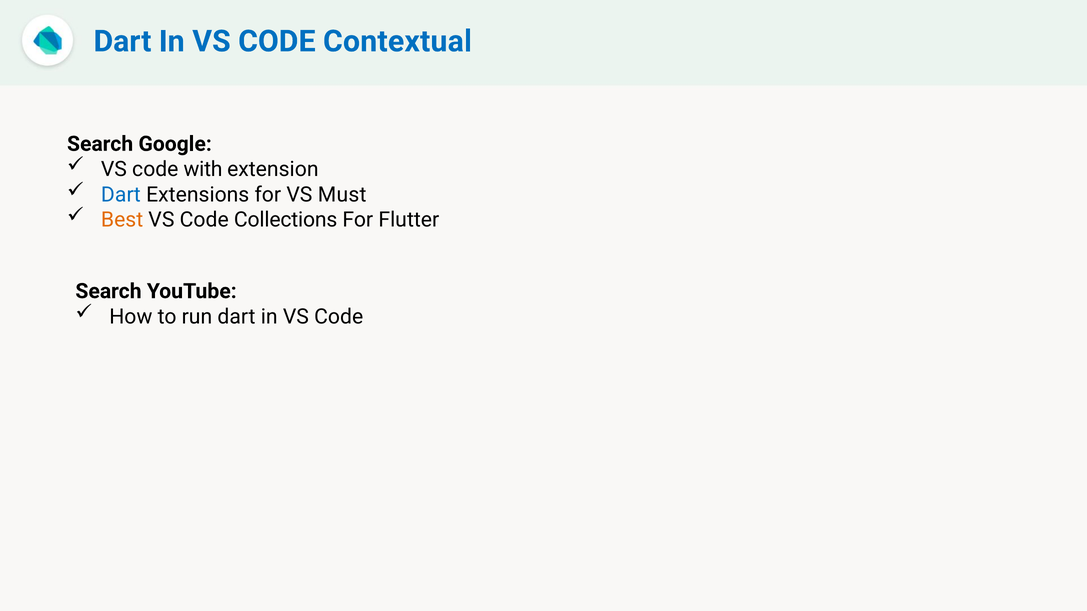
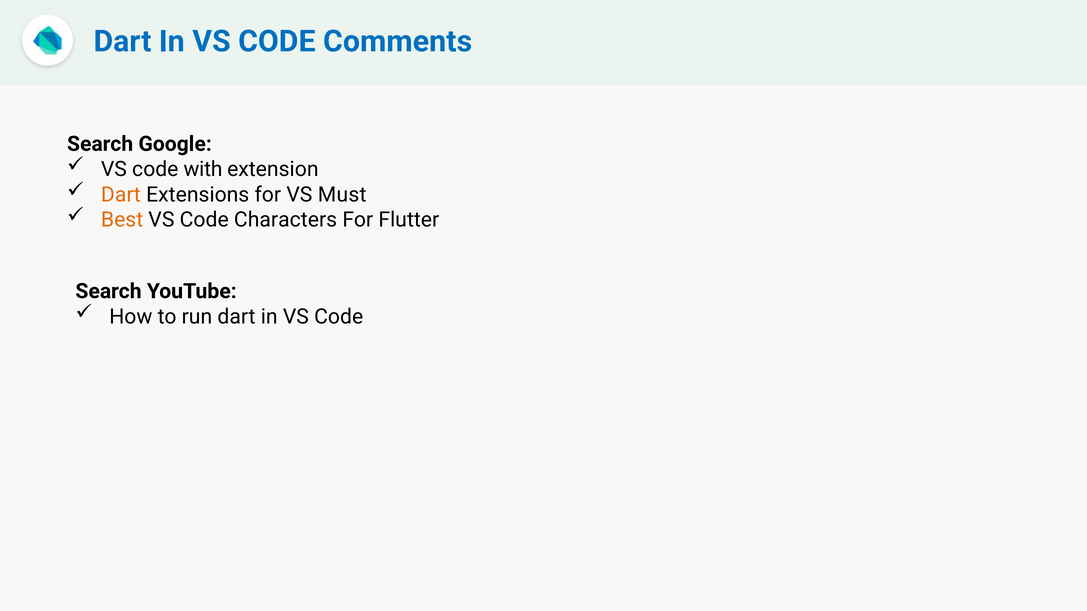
Contextual: Contextual -> Comments
Dart at (121, 195) colour: blue -> orange
Collections: Collections -> Characters
